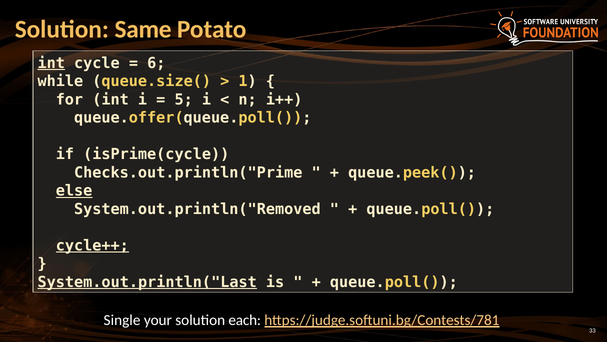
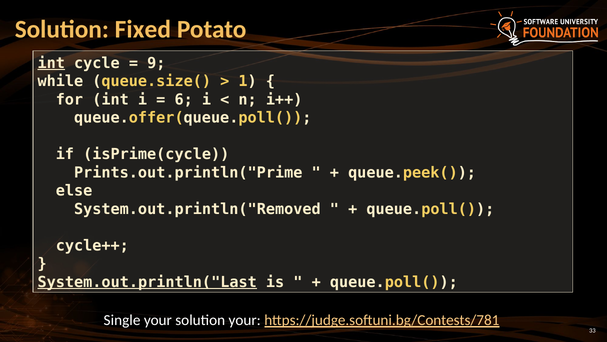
Same: Same -> Fixed
6: 6 -> 9
5: 5 -> 6
Checks.out.println("Prime: Checks.out.println("Prime -> Prints.out.println("Prime
else underline: present -> none
cycle++ underline: present -> none
solution each: each -> your
